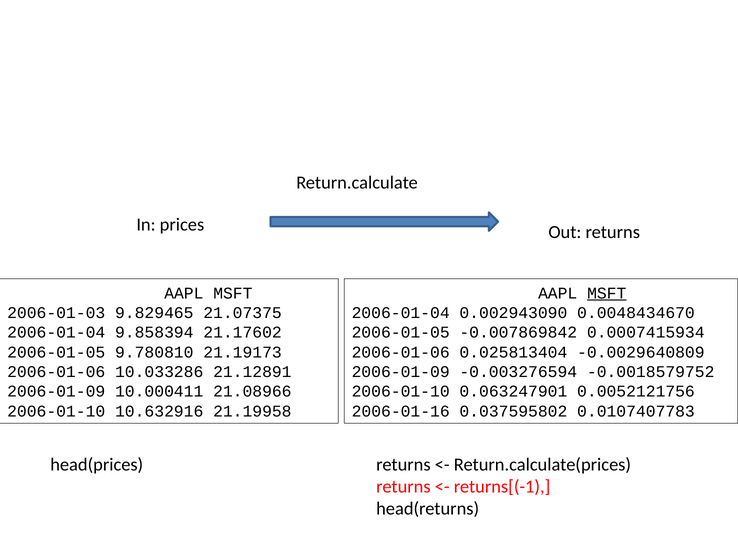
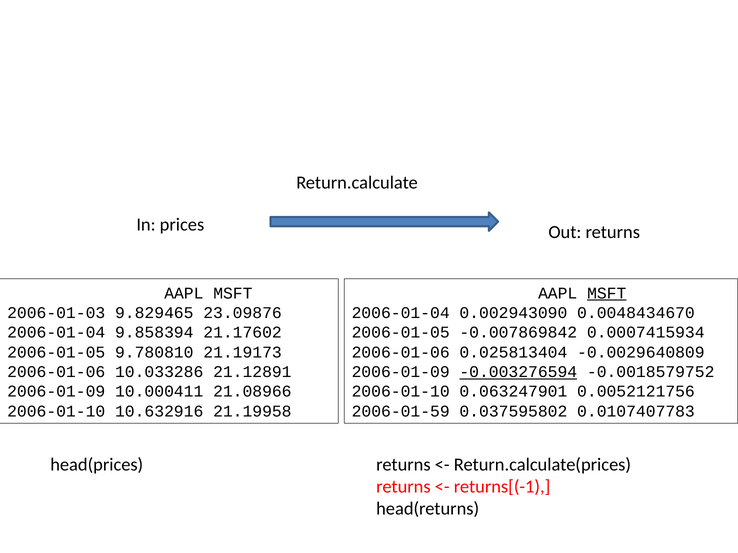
21.07375: 21.07375 -> 23.09876
-0.003276594 underline: none -> present
2006-01-16: 2006-01-16 -> 2006-01-59
